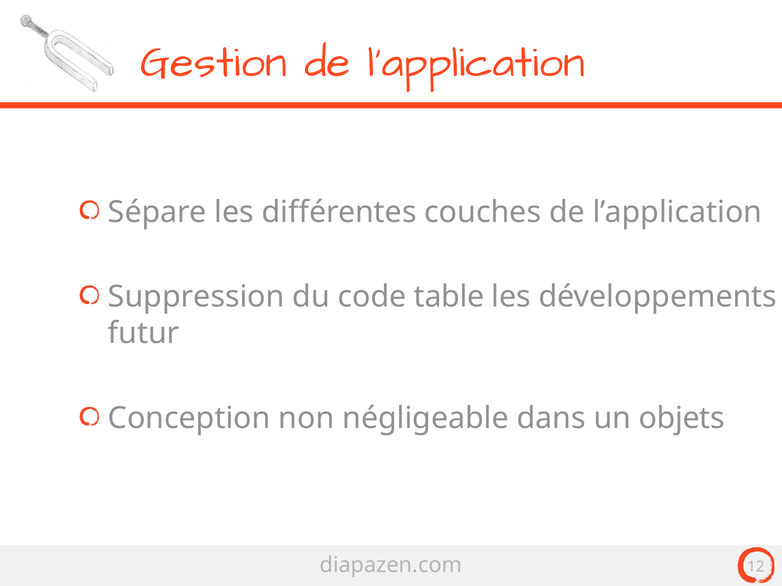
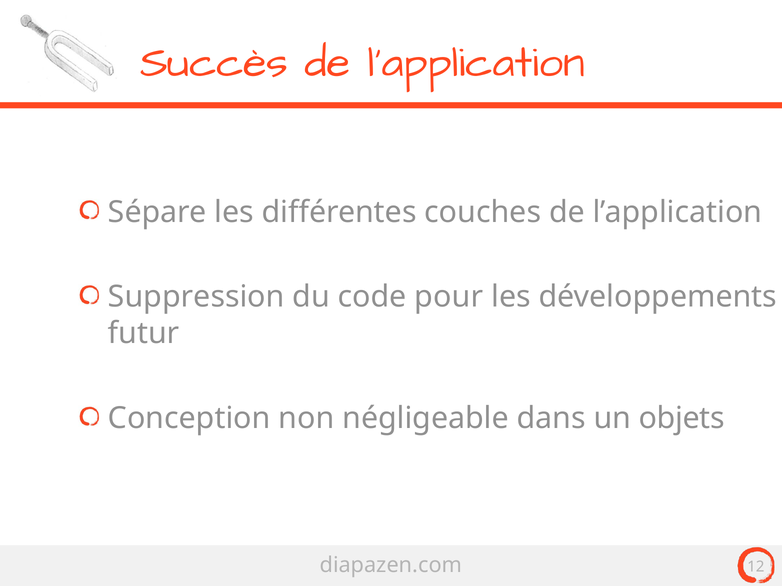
Gestion: Gestion -> Succès
table: table -> pour
